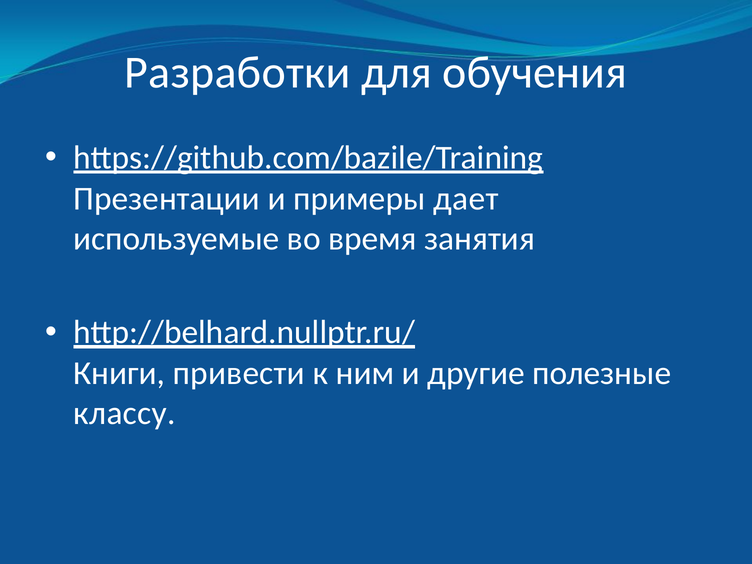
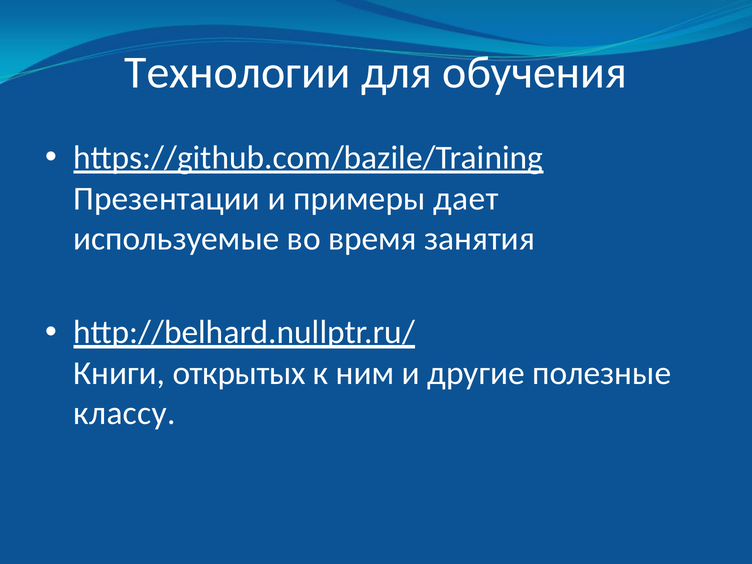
Разработки: Разработки -> Технологии
привести: привести -> открытых
